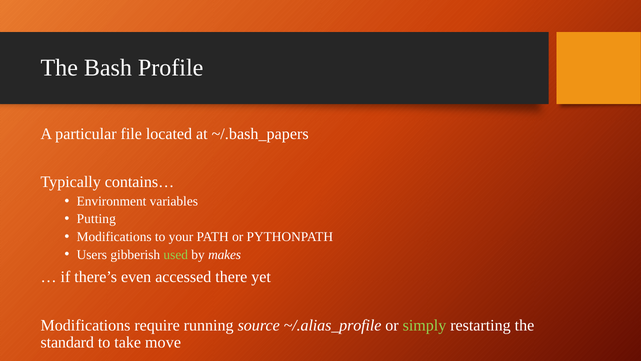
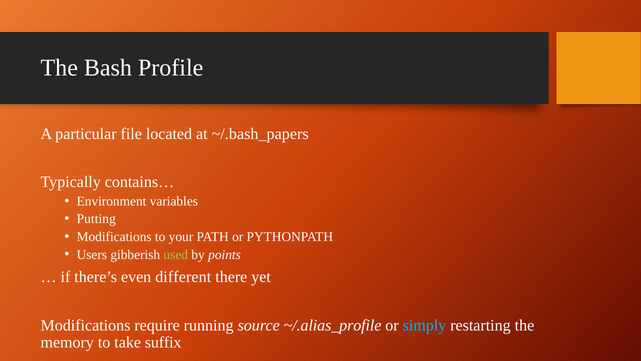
makes: makes -> points
accessed: accessed -> different
simply colour: light green -> light blue
standard: standard -> memory
move: move -> suffix
